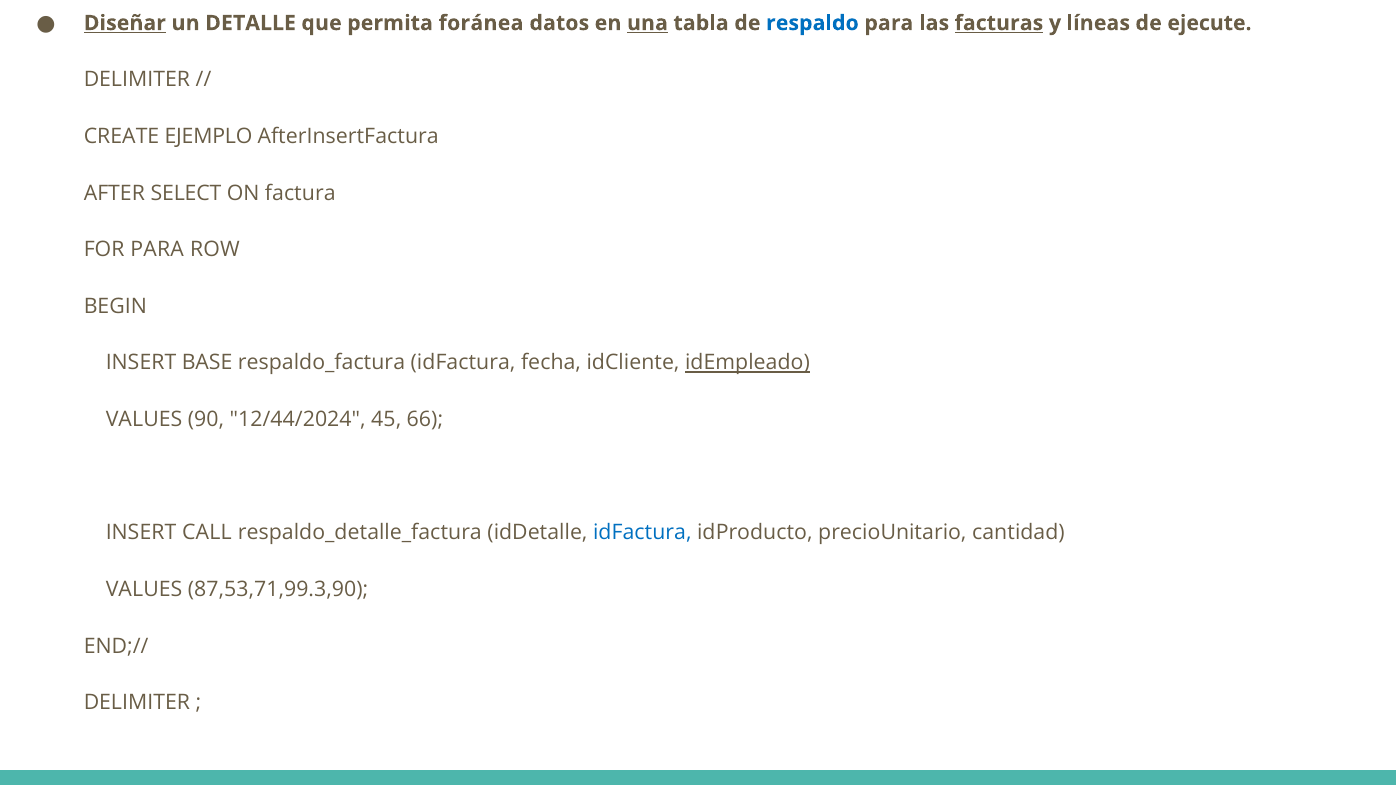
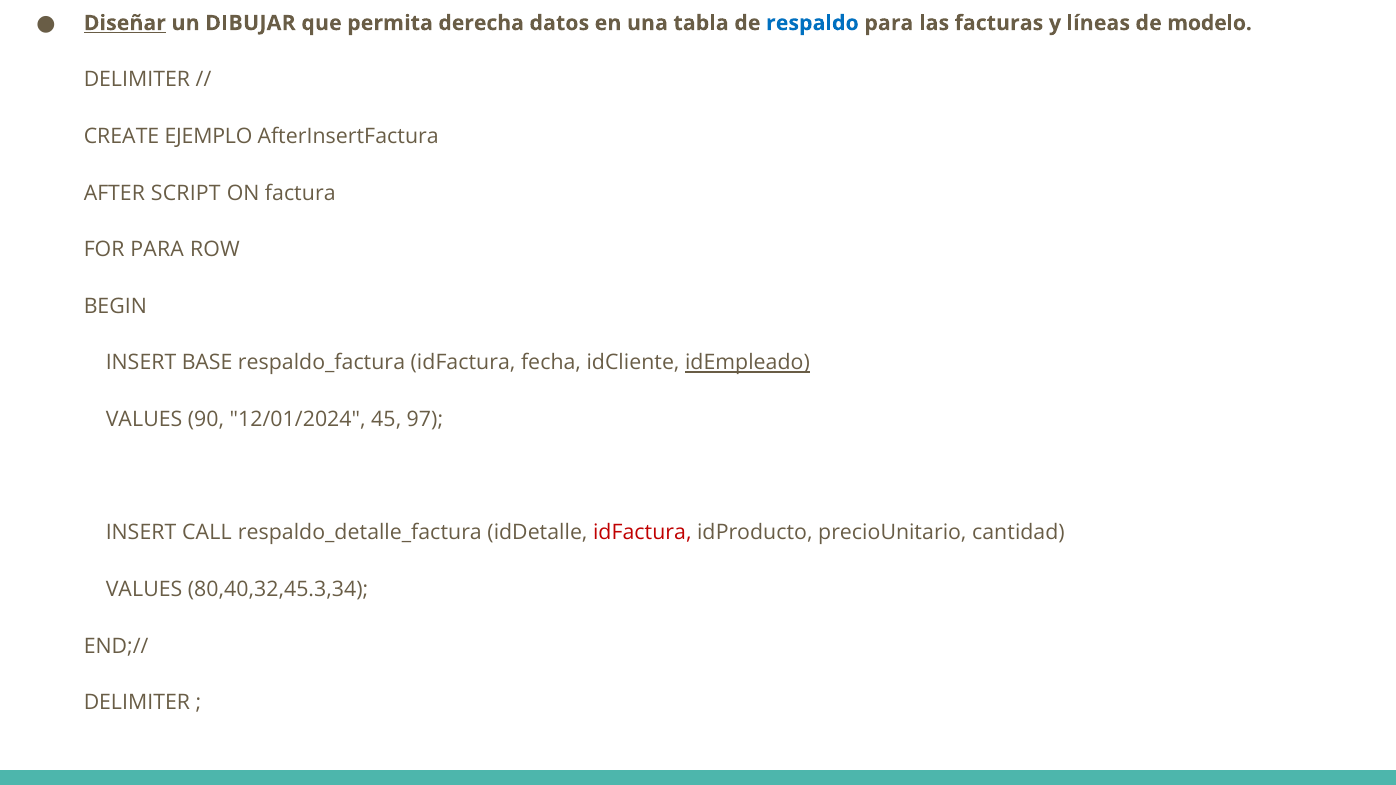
DETALLE: DETALLE -> DIBUJAR
foránea: foránea -> derecha
una underline: present -> none
facturas underline: present -> none
ejecute: ejecute -> modelo
SELECT: SELECT -> SCRIPT
12/44/2024: 12/44/2024 -> 12/01/2024
66: 66 -> 97
idFactura at (642, 533) colour: blue -> red
87,53,71,99.3,90: 87,53,71,99.3,90 -> 80,40,32,45.3,34
